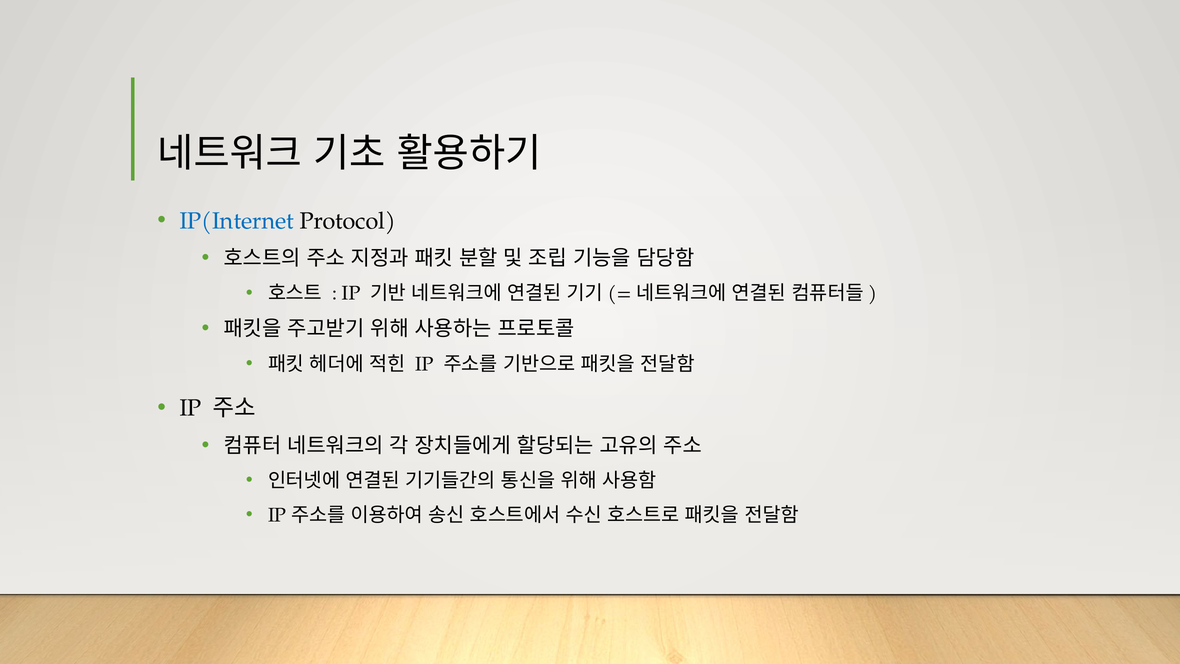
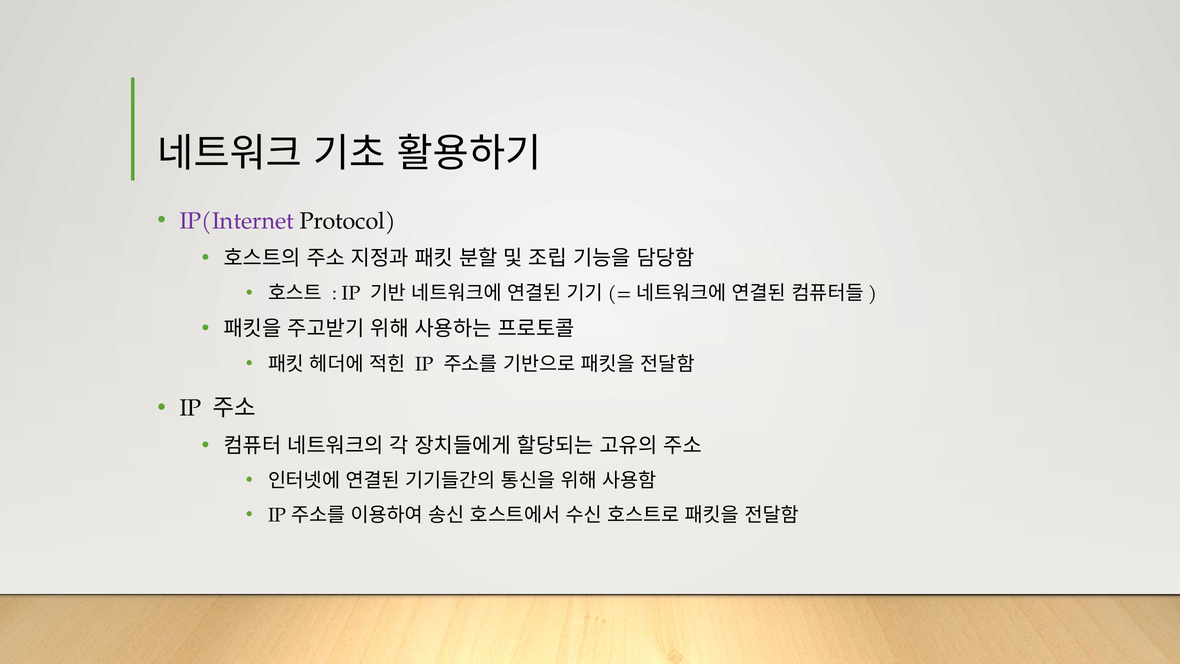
IP(Internet colour: blue -> purple
